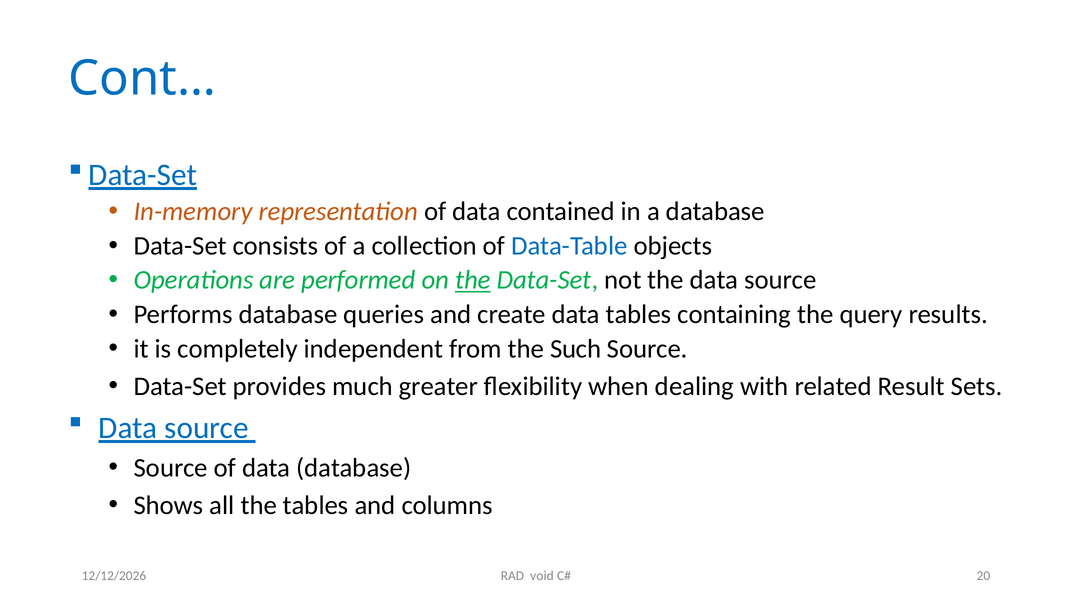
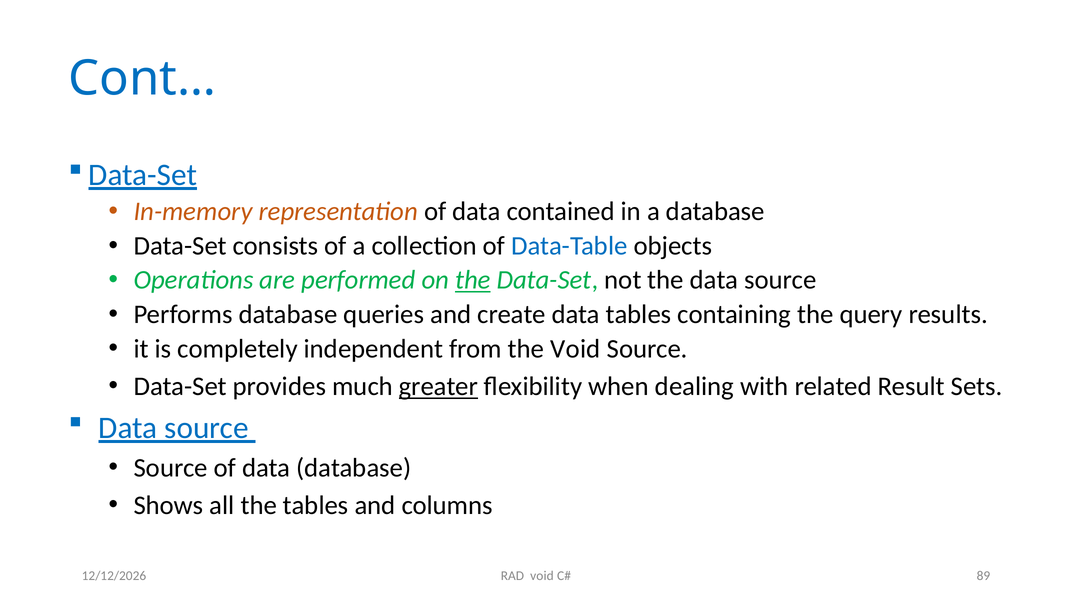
the Such: Such -> Void
greater underline: none -> present
20: 20 -> 89
